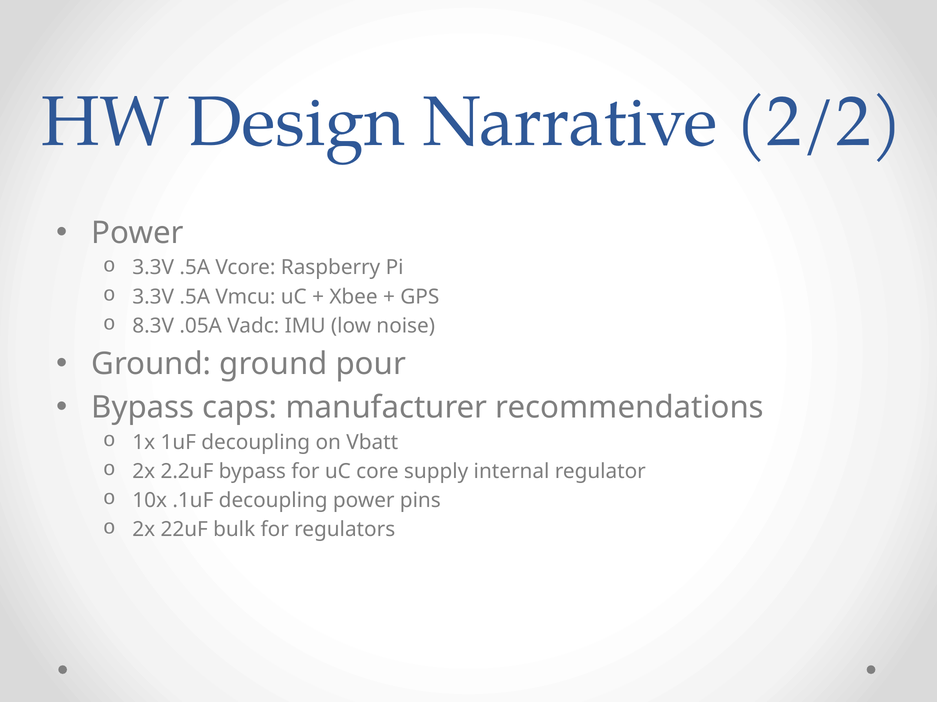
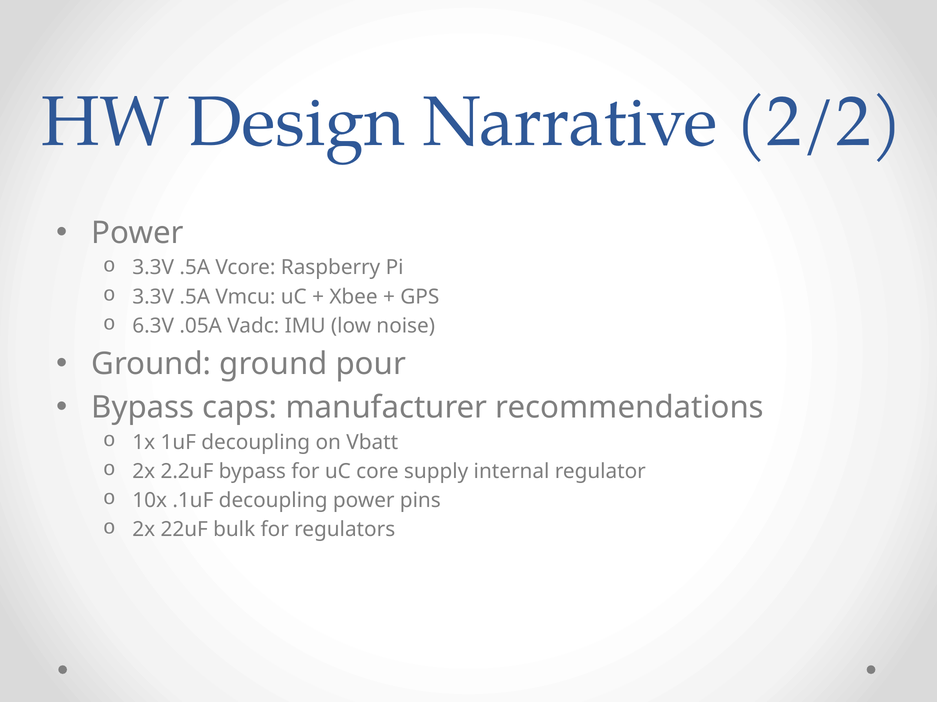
8.3V: 8.3V -> 6.3V
